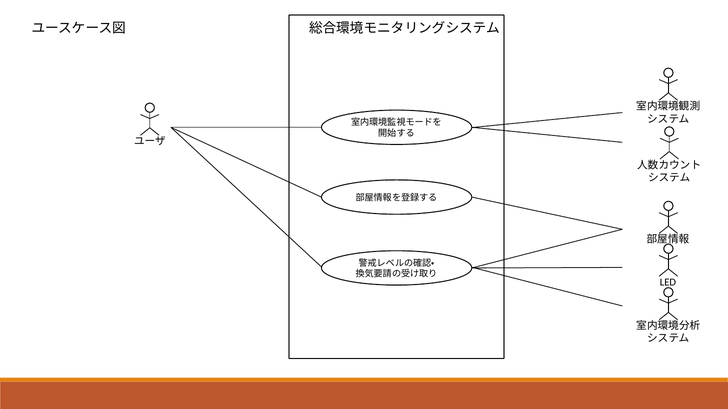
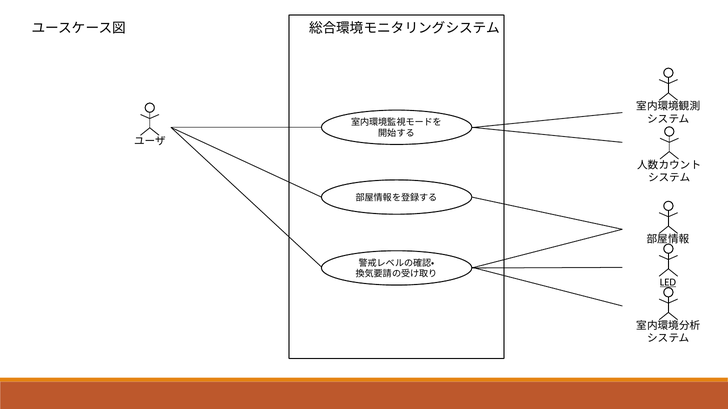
LED underline: none -> present
